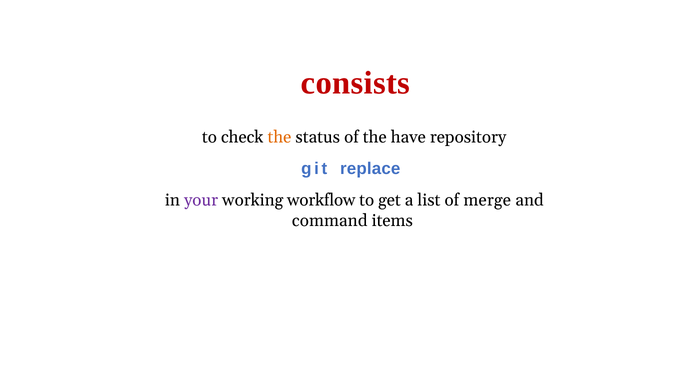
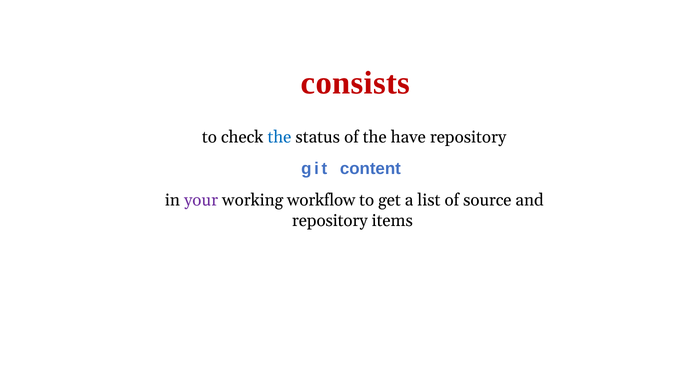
the at (279, 137) colour: orange -> blue
replace: replace -> content
merge: merge -> source
command at (330, 220): command -> repository
